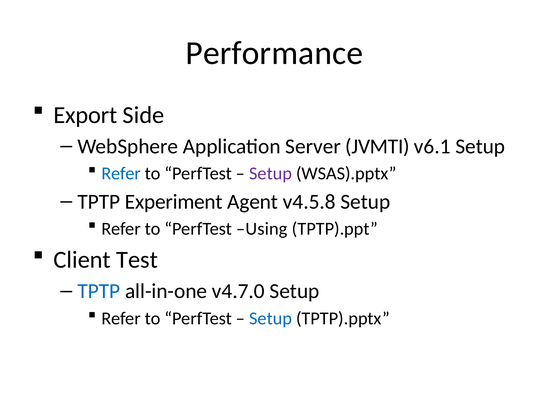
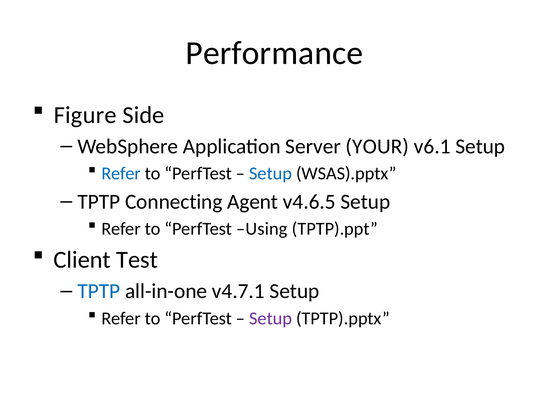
Export: Export -> Figure
JVMTI: JVMTI -> YOUR
Setup at (271, 174) colour: purple -> blue
Experiment: Experiment -> Connecting
v4.5.8: v4.5.8 -> v4.6.5
v4.7.0: v4.7.0 -> v4.7.1
Setup at (271, 319) colour: blue -> purple
